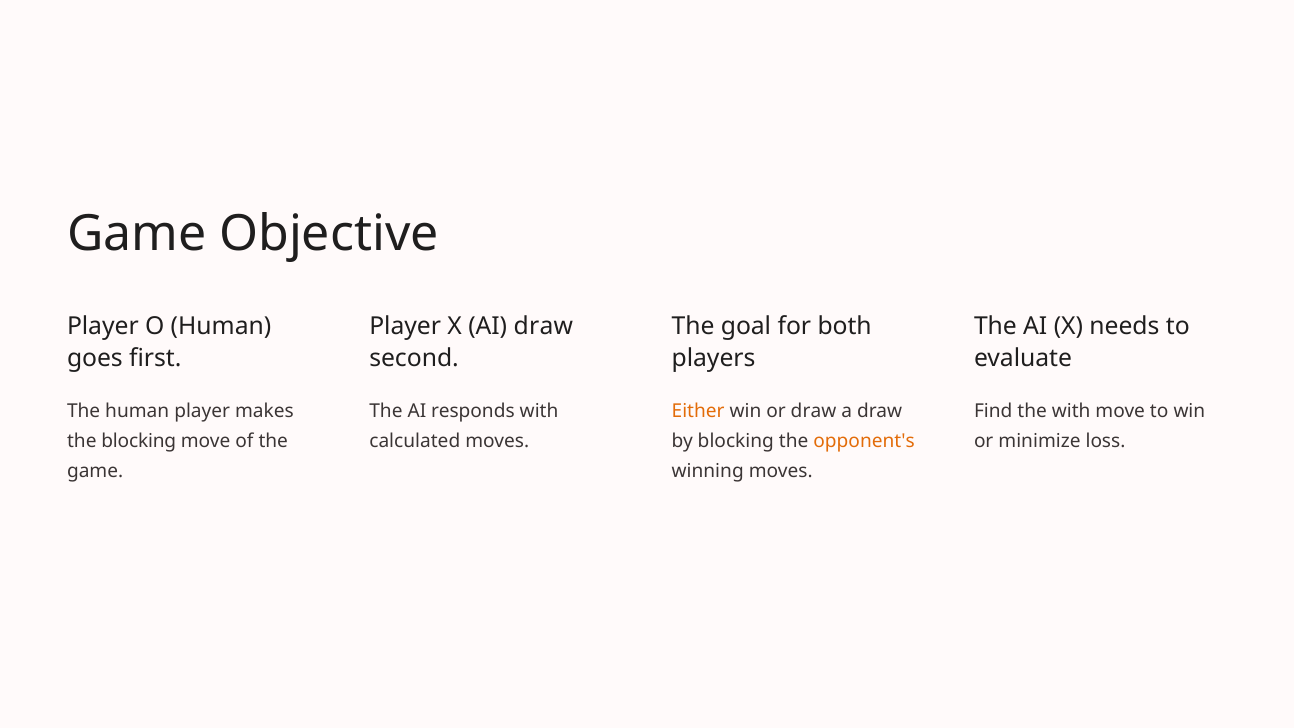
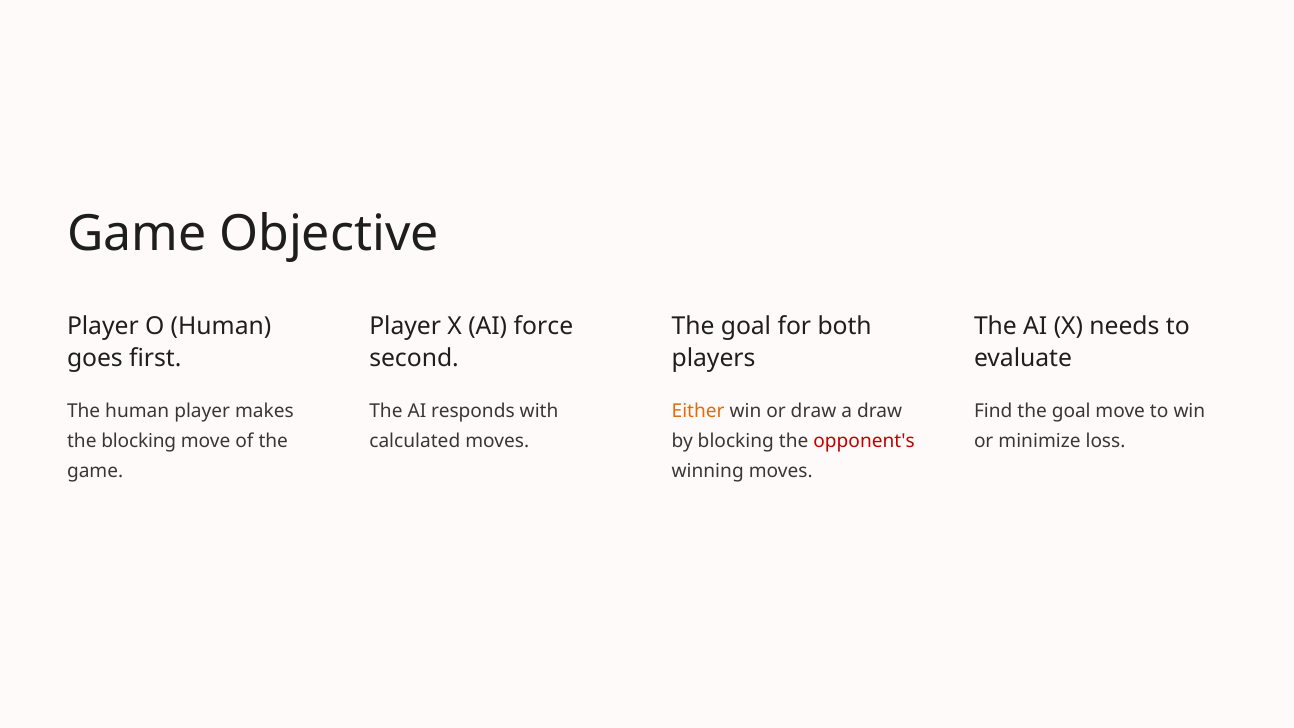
AI draw: draw -> force
Find the with: with -> goal
opponent's colour: orange -> red
